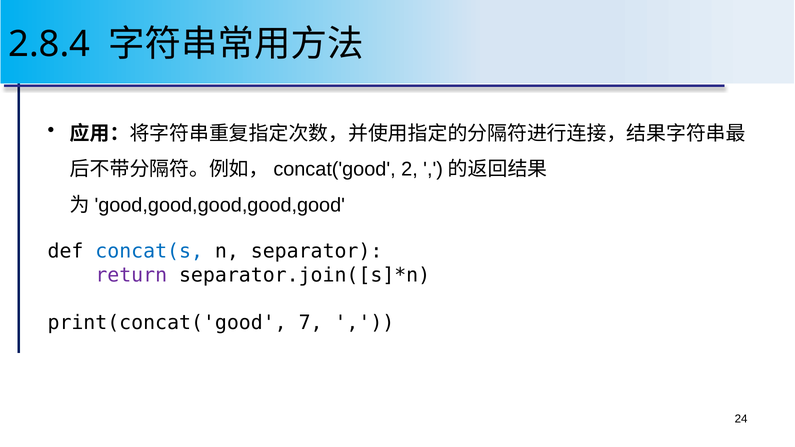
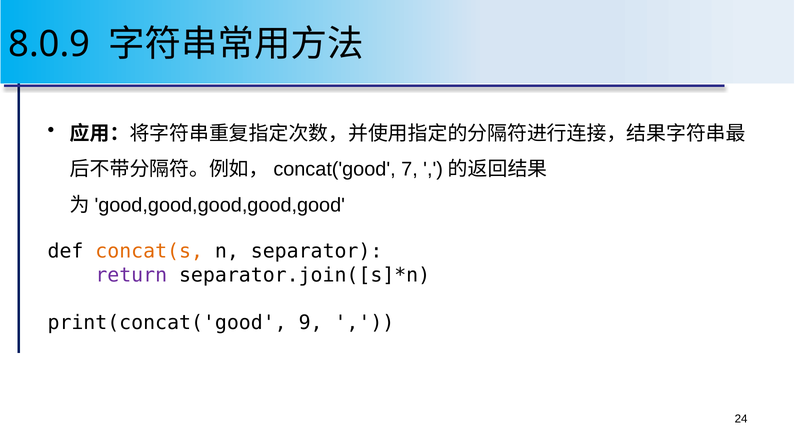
2.8.4: 2.8.4 -> 8.0.9
2: 2 -> 7
concat(s colour: blue -> orange
7: 7 -> 9
